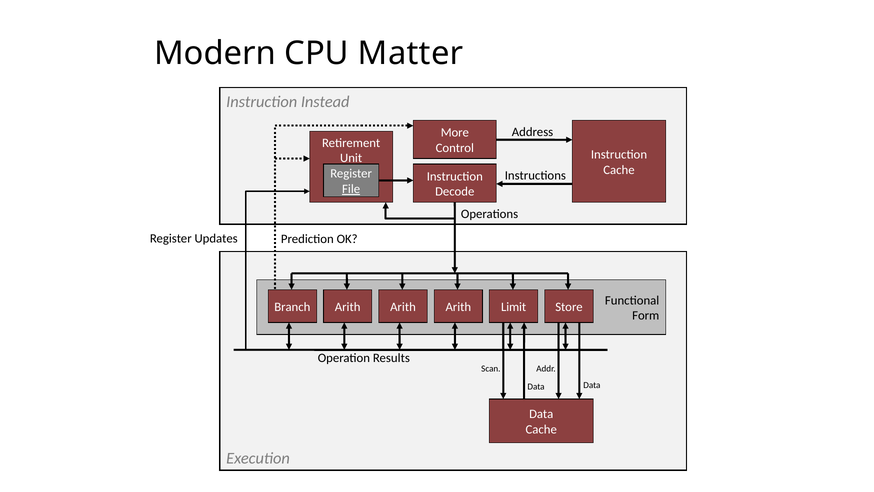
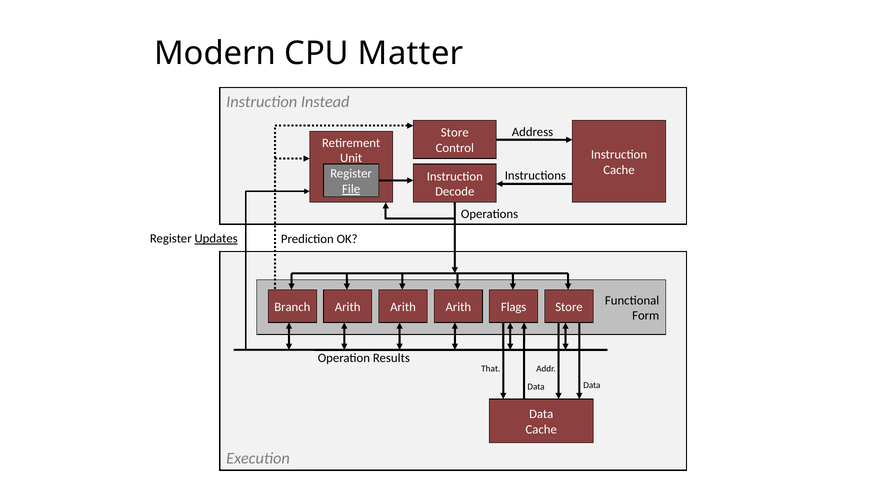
More at (455, 133): More -> Store
Updates underline: none -> present
Limit: Limit -> Flags
Scan: Scan -> That
